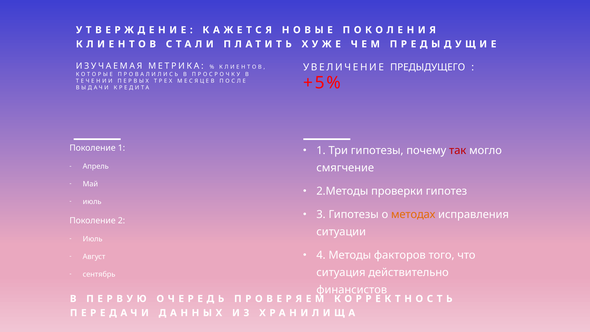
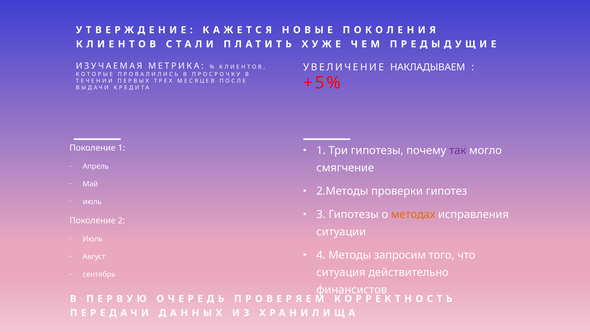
ПРЕДЫДУЩЕГО: ПРЕДЫДУЩЕГО -> НАКЛАДЫВАЕМ
так colour: red -> purple
факторов: факторов -> запросим
